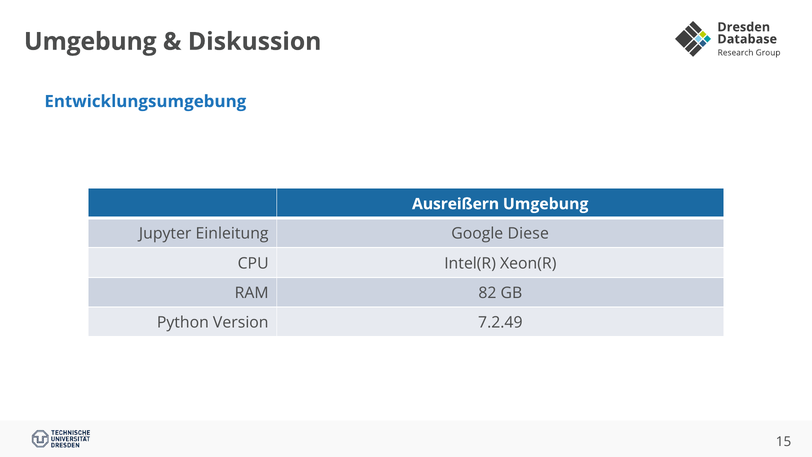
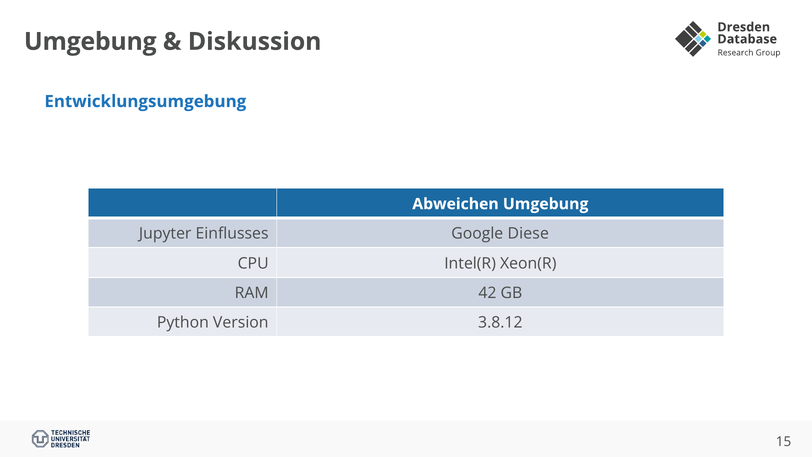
Ausreißern: Ausreißern -> Abweichen
Einleitung: Einleitung -> Einflusses
82: 82 -> 42
7.2.49: 7.2.49 -> 3.8.12
